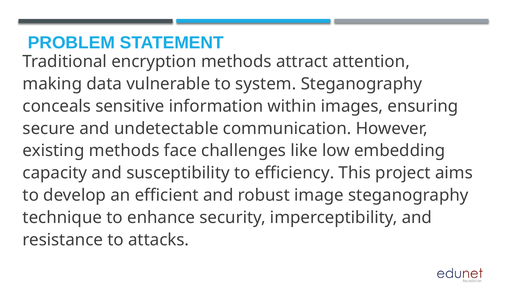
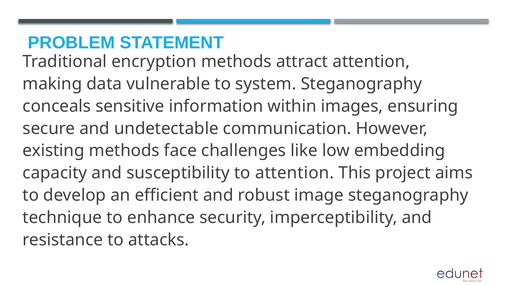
to efficiency: efficiency -> attention
